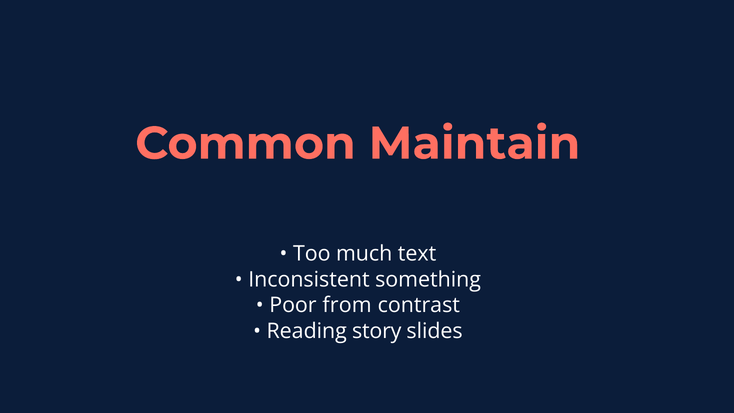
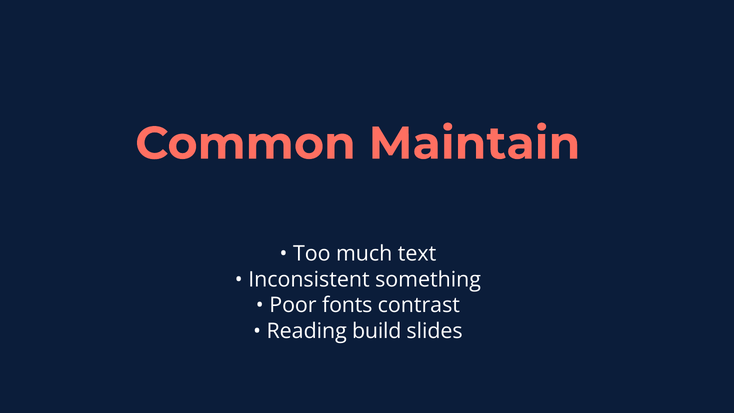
from: from -> fonts
story: story -> build
